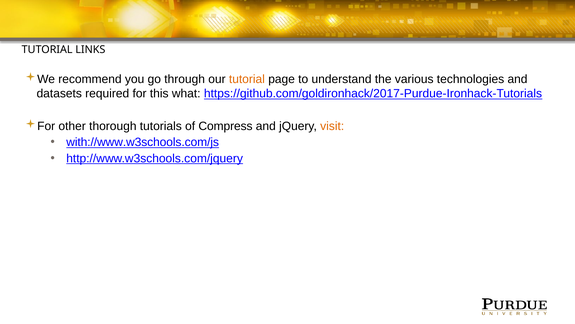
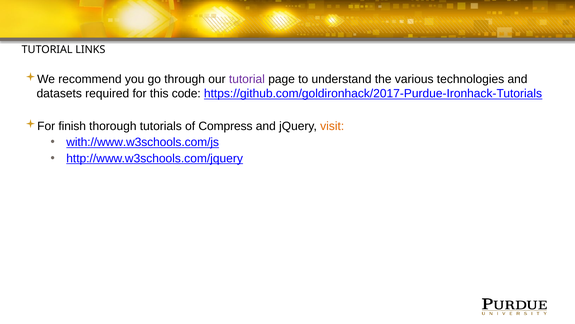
tutorial at (247, 79) colour: orange -> purple
what: what -> code
other: other -> finish
